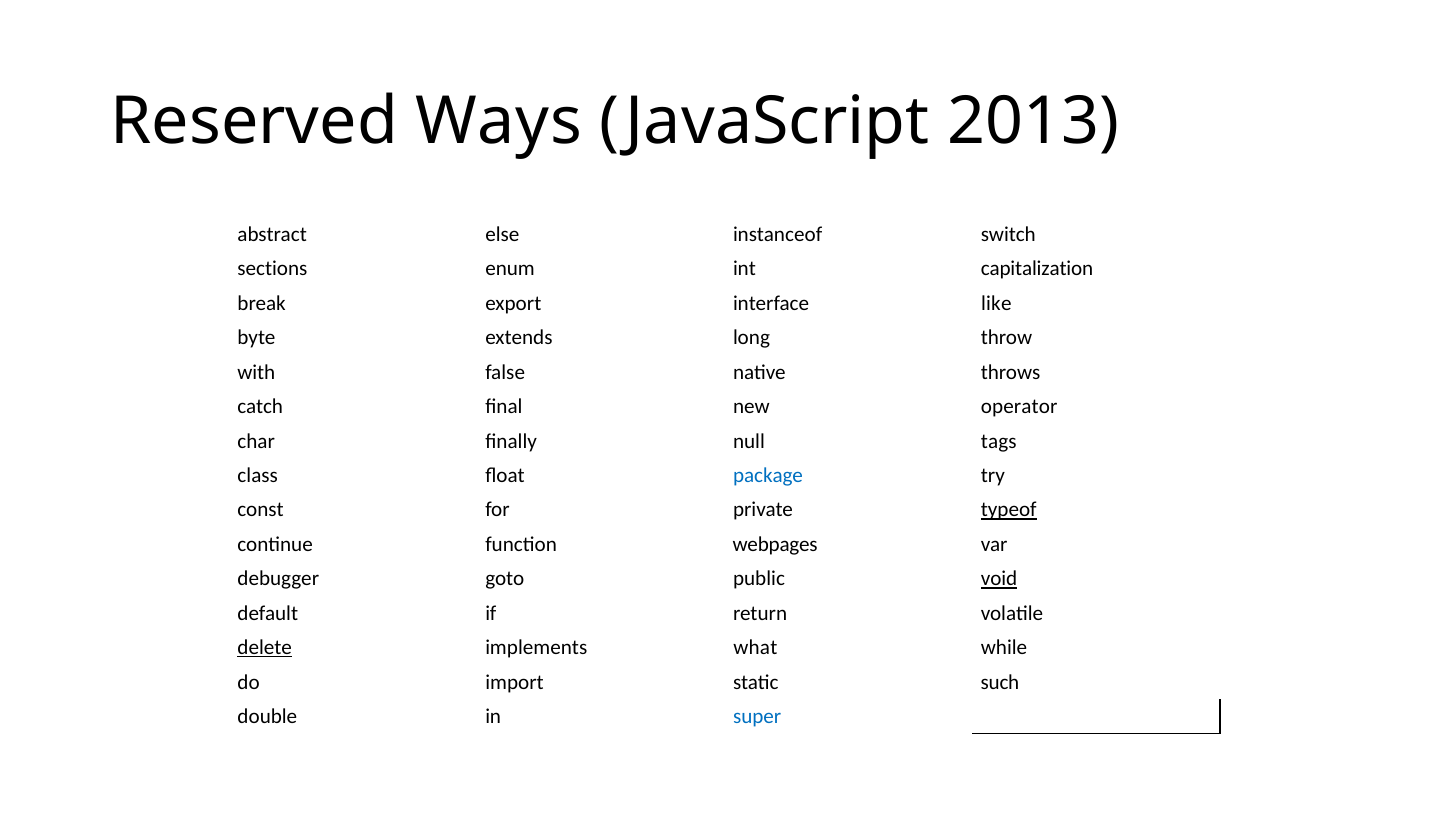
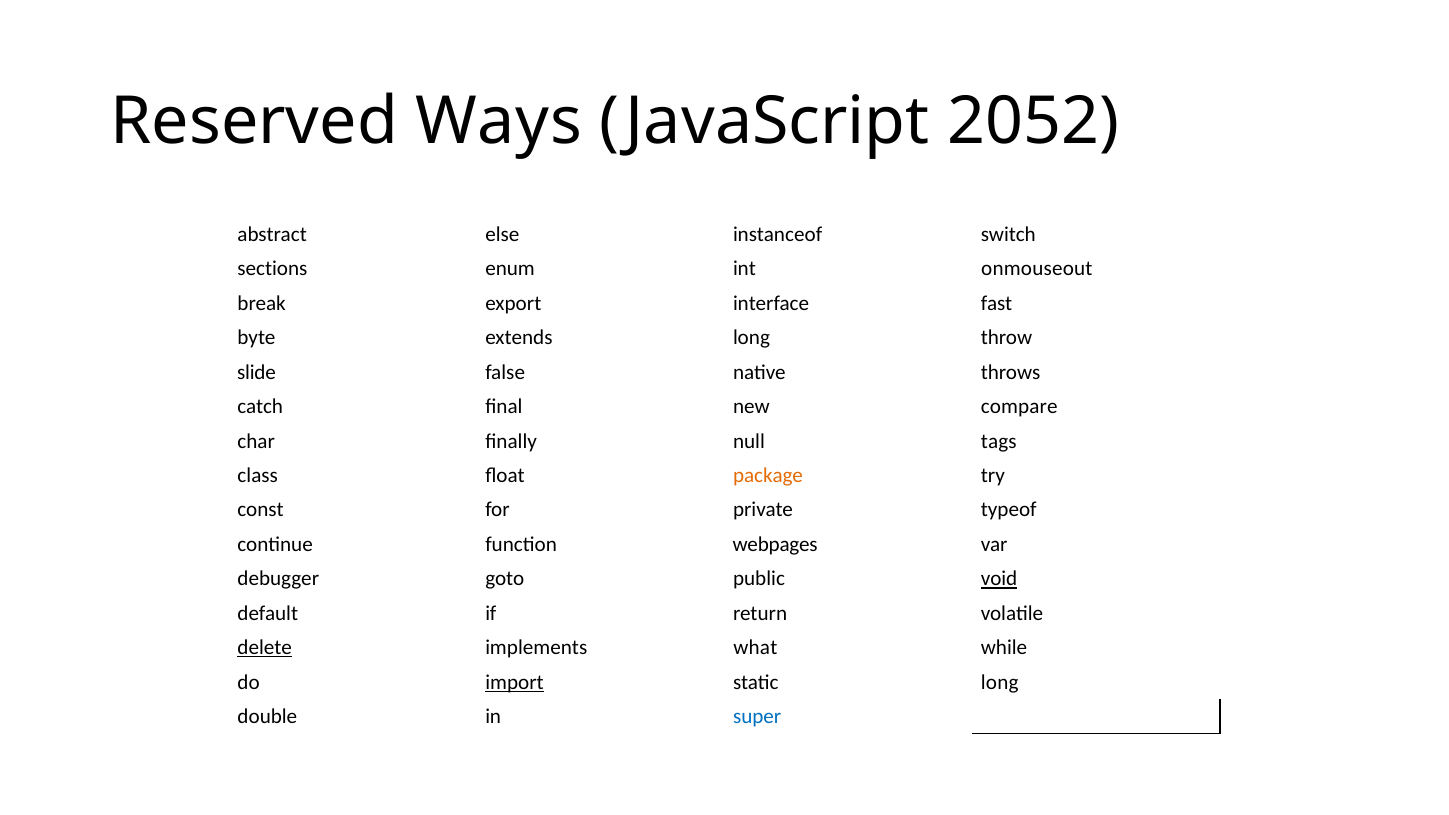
2013: 2013 -> 2052
capitalization: capitalization -> onmouseout
like: like -> fast
with: with -> slide
operator: operator -> compare
package colour: blue -> orange
typeof underline: present -> none
import underline: none -> present
static such: such -> long
